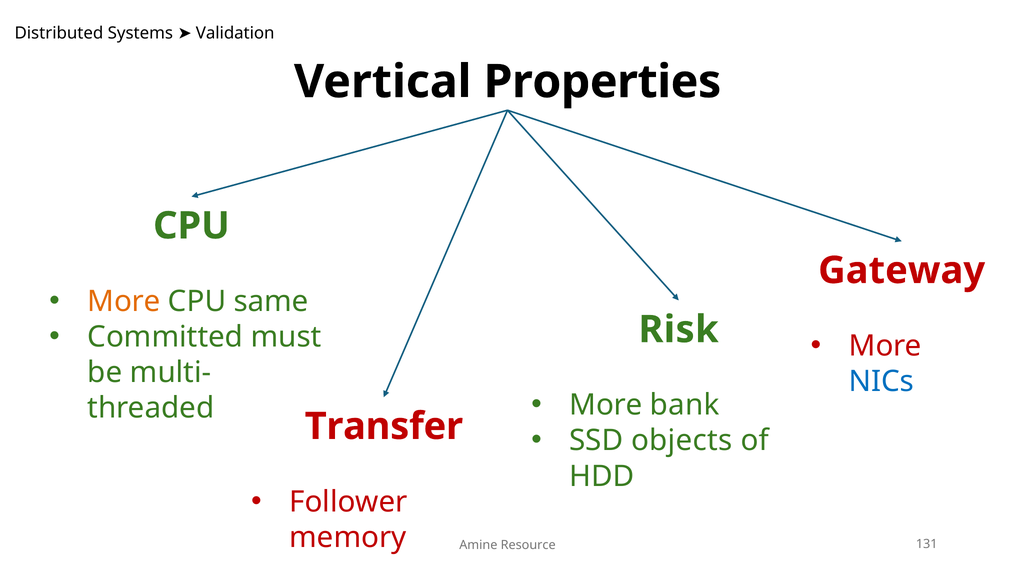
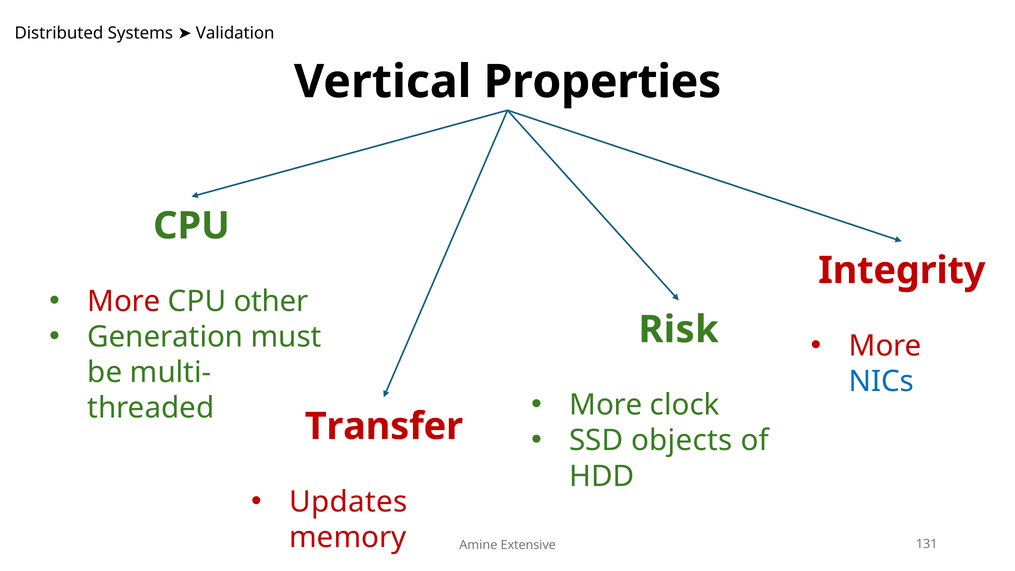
Gateway: Gateway -> Integrity
More at (124, 301) colour: orange -> red
same: same -> other
Committed: Committed -> Generation
bank: bank -> clock
Follower: Follower -> Updates
Resource: Resource -> Extensive
